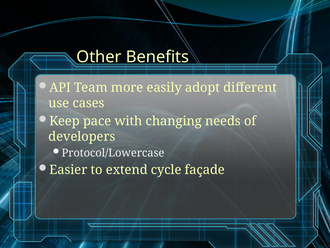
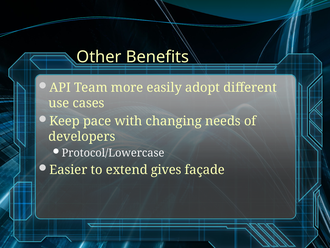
cycle: cycle -> gives
